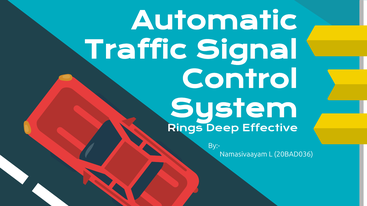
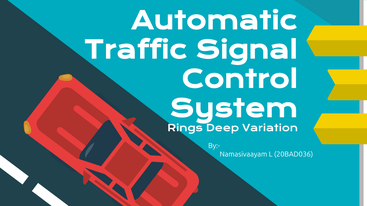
Effective: Effective -> Variation
